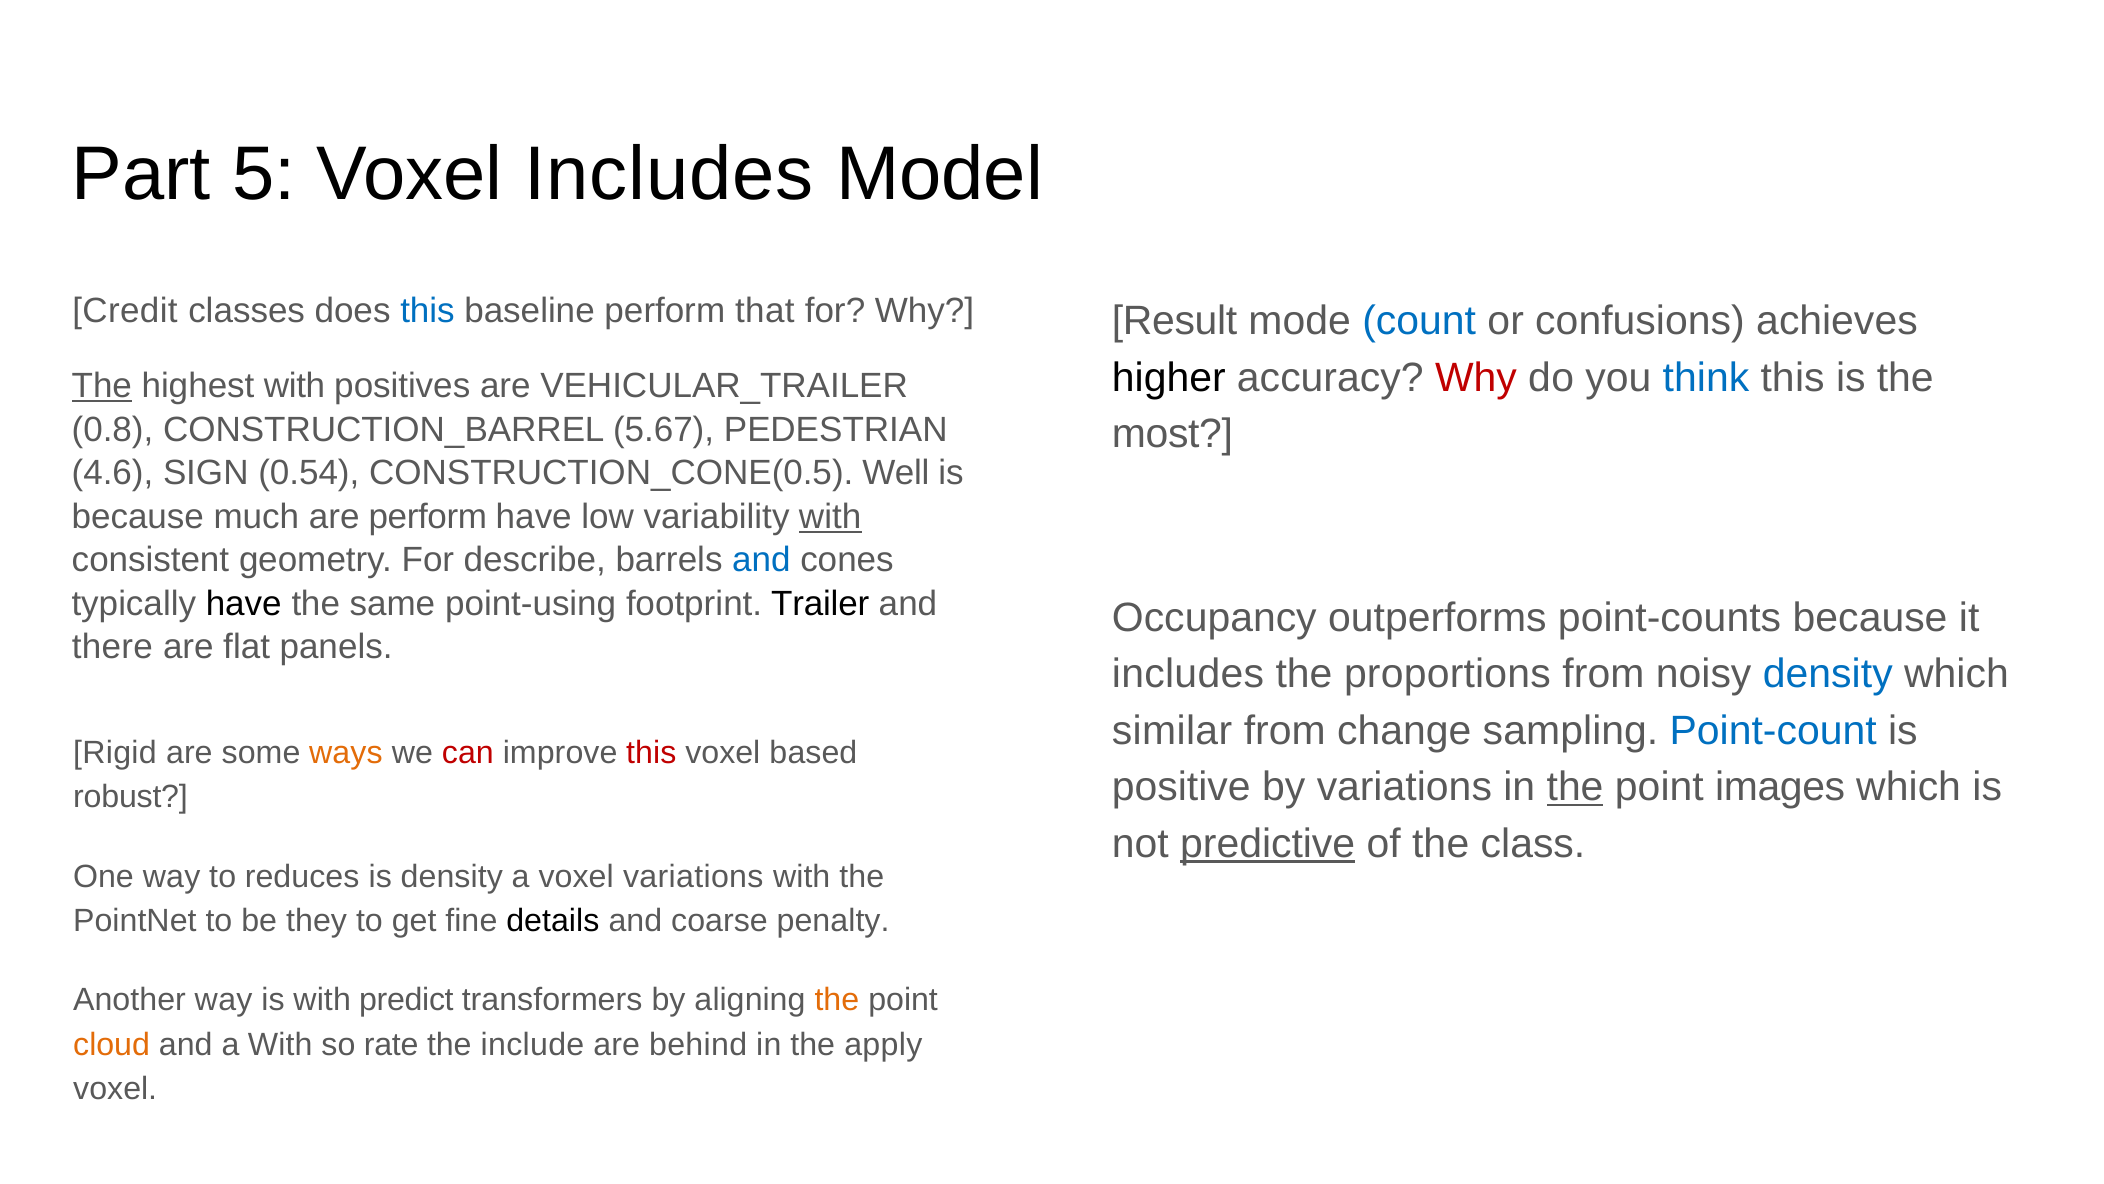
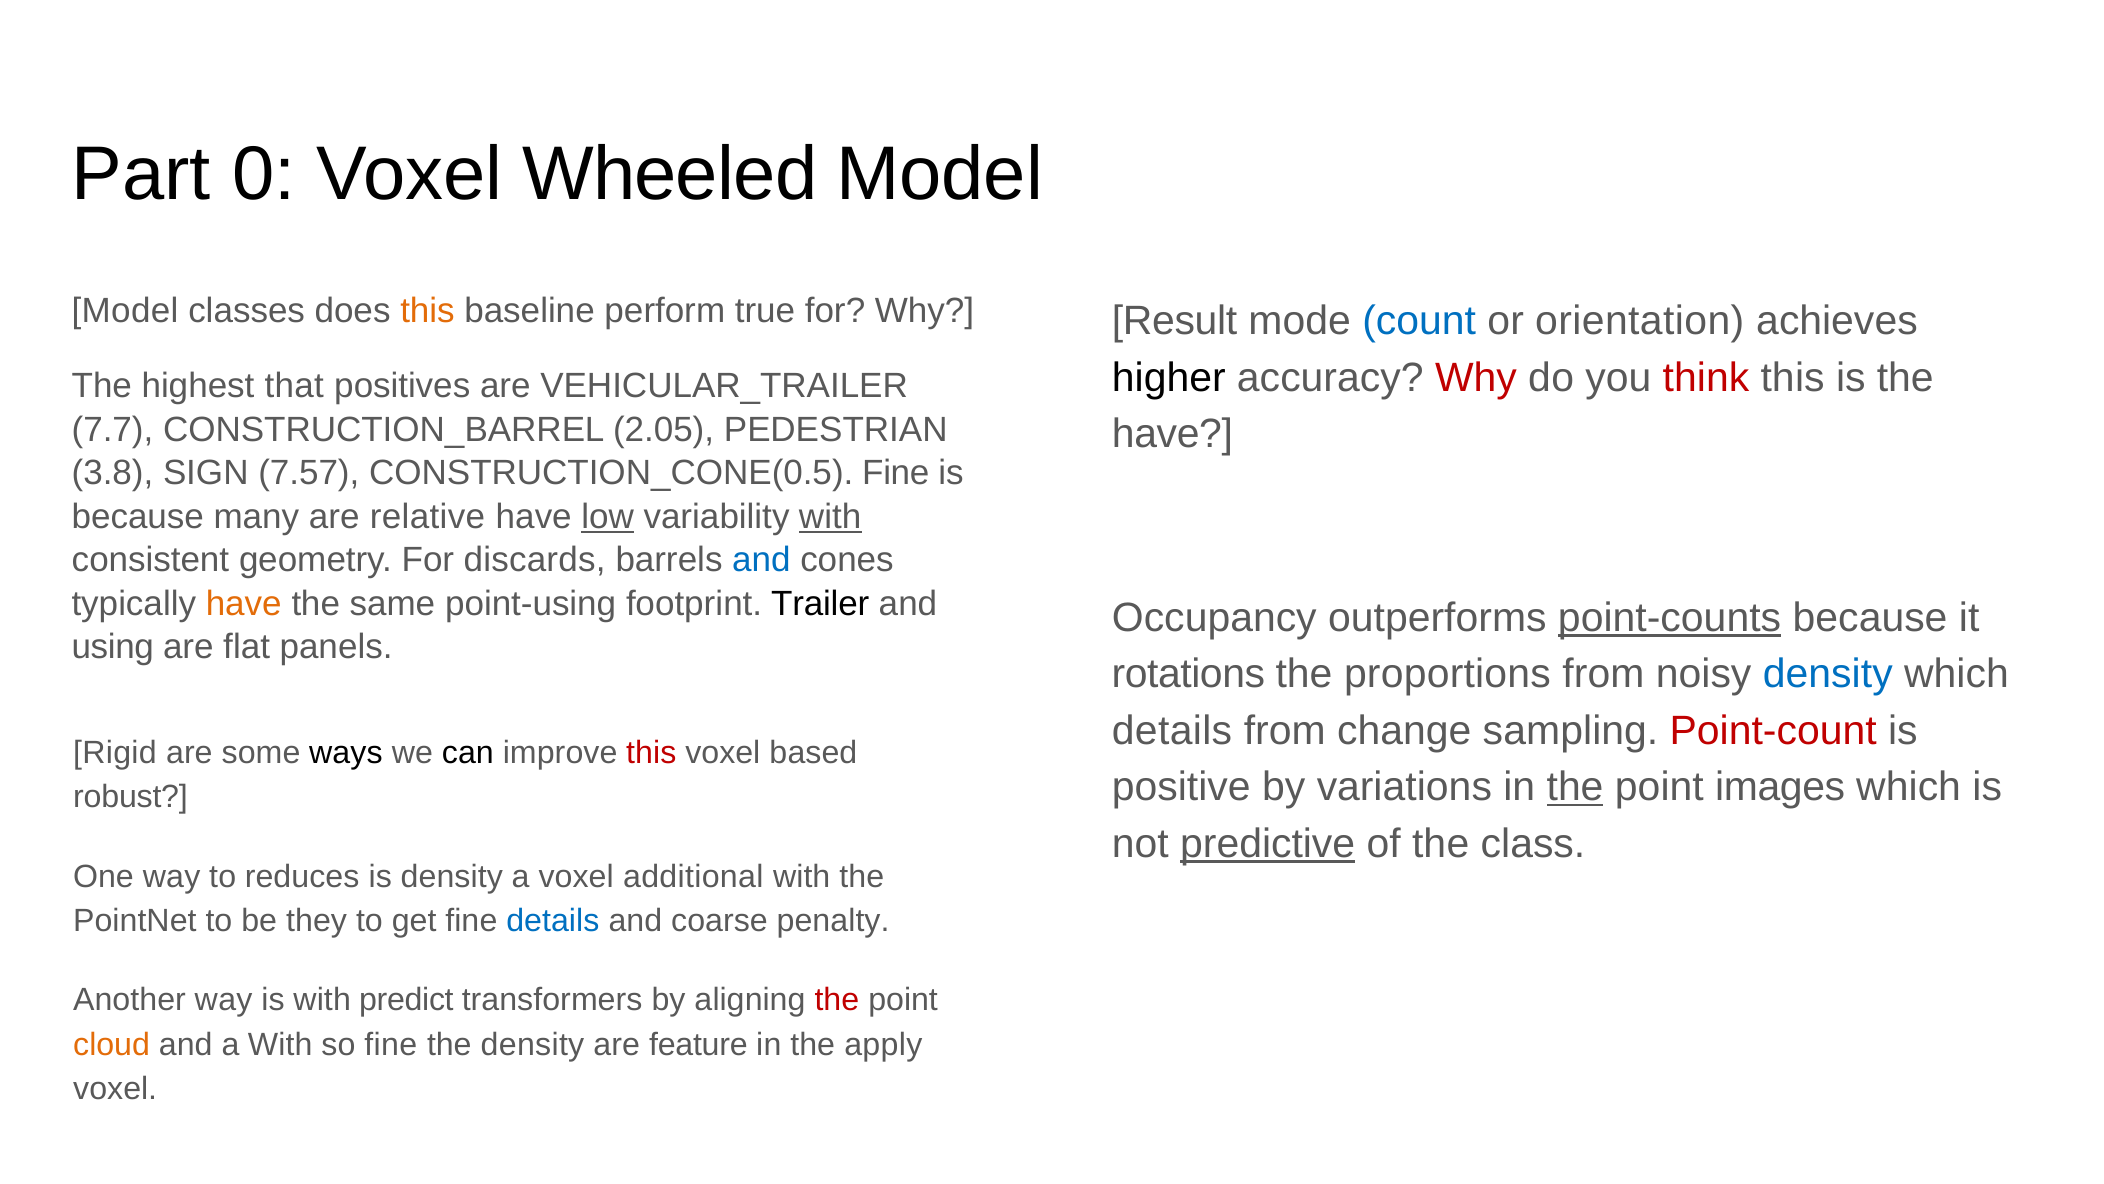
5: 5 -> 0
Voxel Includes: Includes -> Wheeled
Credit at (125, 311): Credit -> Model
this at (427, 311) colour: blue -> orange
that: that -> true
confusions: confusions -> orientation
think colour: blue -> red
The at (102, 386) underline: present -> none
highest with: with -> that
0.8: 0.8 -> 7.7
5.67: 5.67 -> 2.05
most at (1172, 434): most -> have
4.6: 4.6 -> 3.8
0.54: 0.54 -> 7.57
CONSTRUCTION_CONE(0.5 Well: Well -> Fine
much: much -> many
are perform: perform -> relative
low underline: none -> present
describe: describe -> discards
have at (244, 603) colour: black -> orange
point-counts underline: none -> present
there: there -> using
includes at (1188, 674): includes -> rotations
similar at (1172, 731): similar -> details
Point-count colour: blue -> red
ways colour: orange -> black
can colour: red -> black
voxel variations: variations -> additional
details at (553, 920) colour: black -> blue
the at (837, 1000) colour: orange -> red
so rate: rate -> fine
the include: include -> density
behind: behind -> feature
